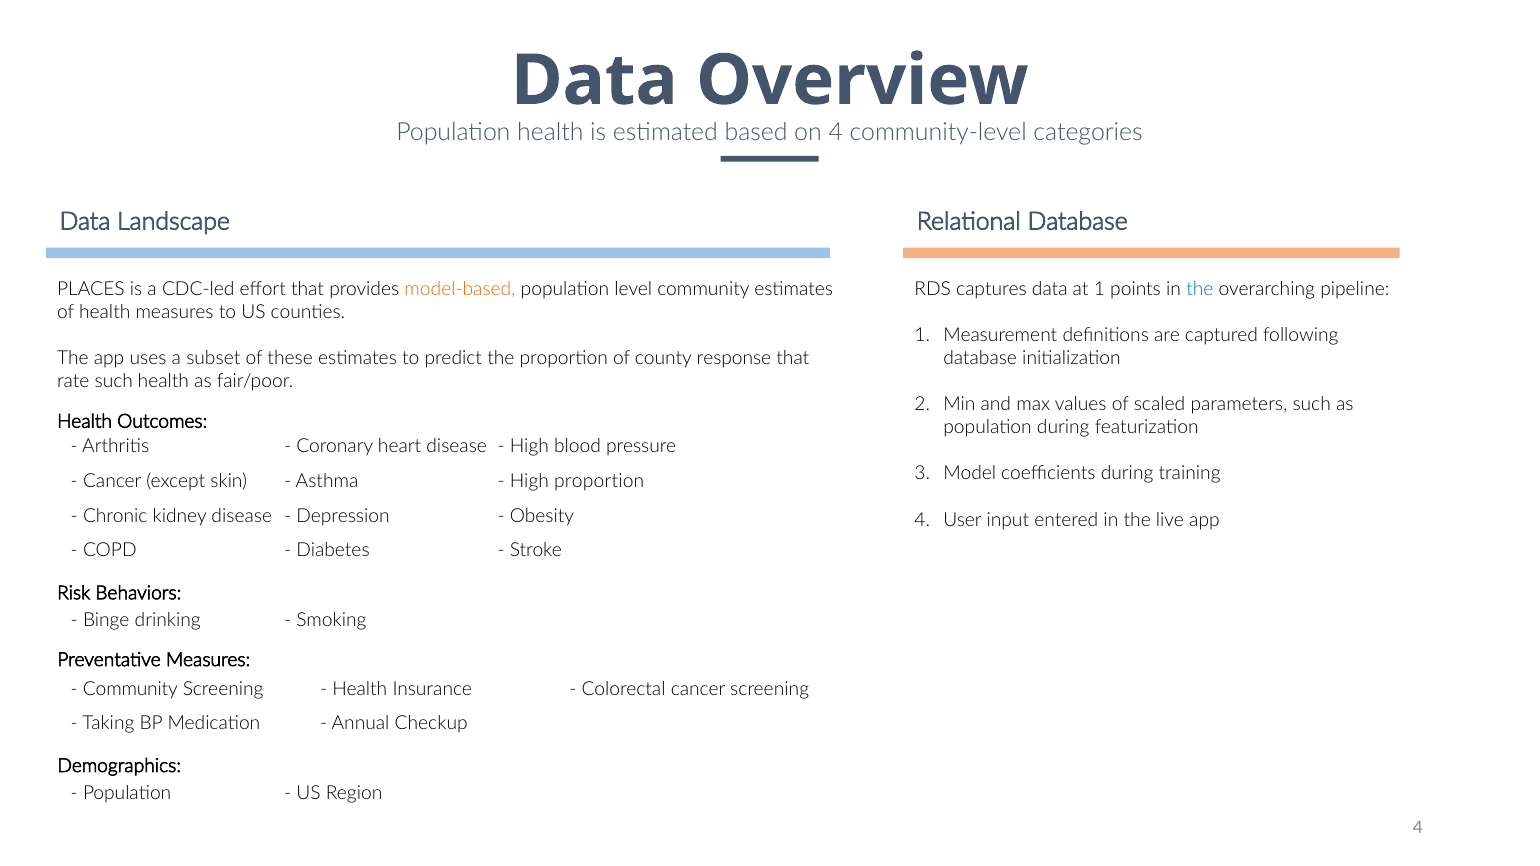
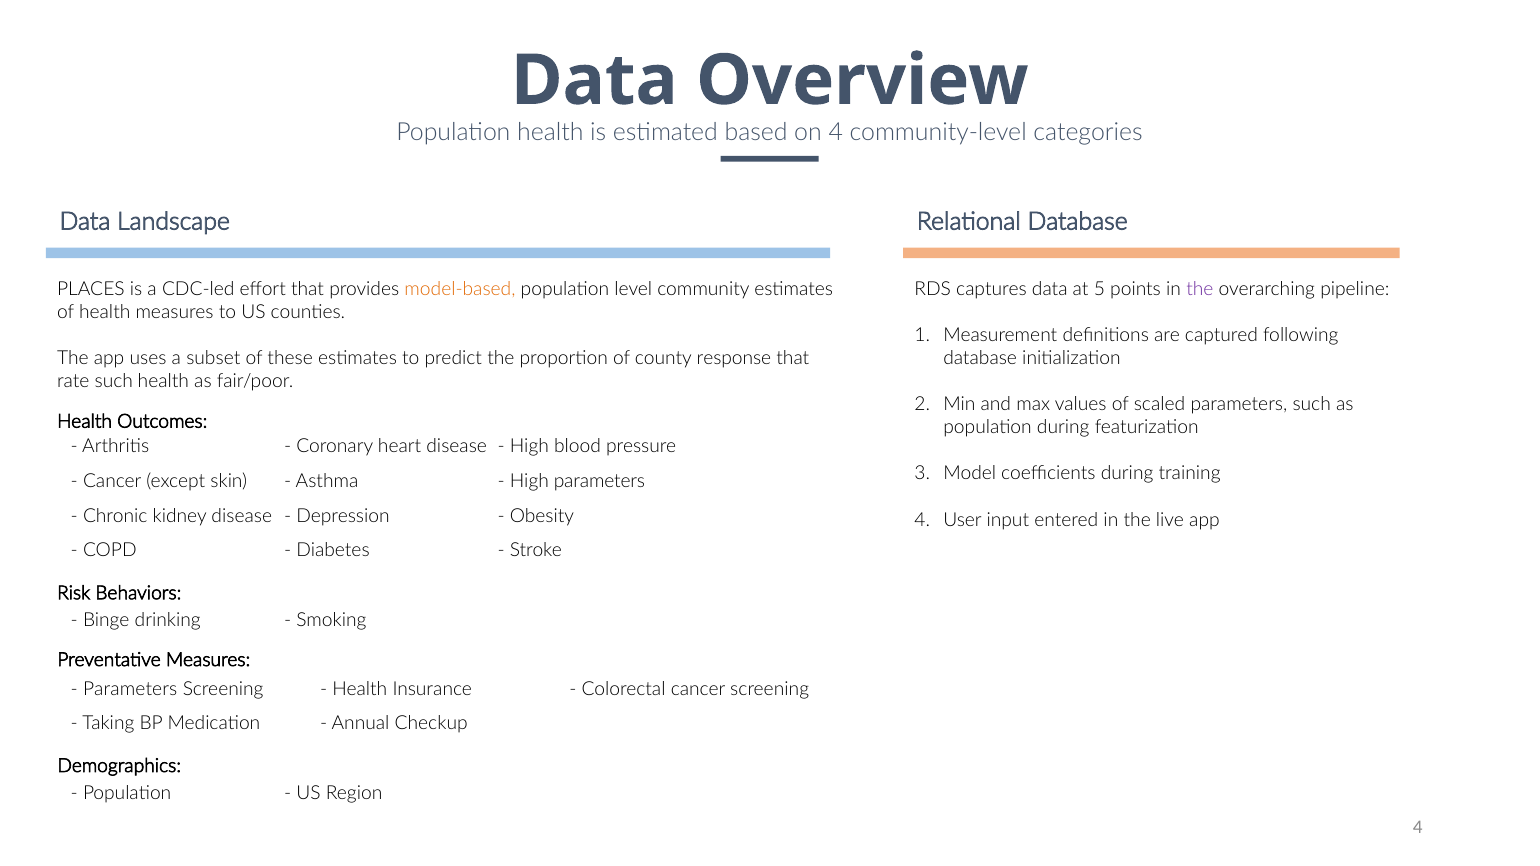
at 1: 1 -> 5
the at (1200, 289) colour: blue -> purple
High proportion: proportion -> parameters
Community at (130, 689): Community -> Parameters
